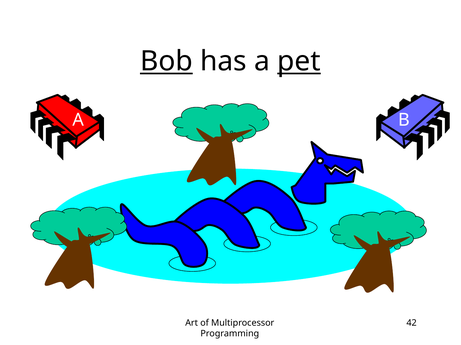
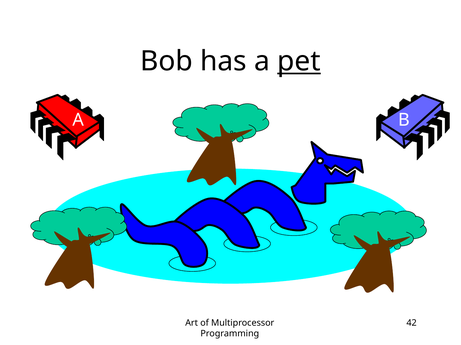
Bob underline: present -> none
